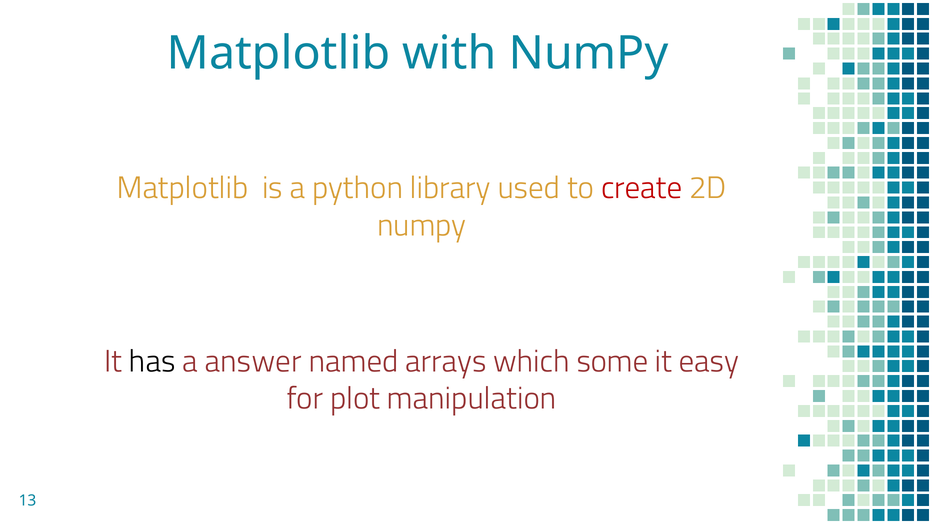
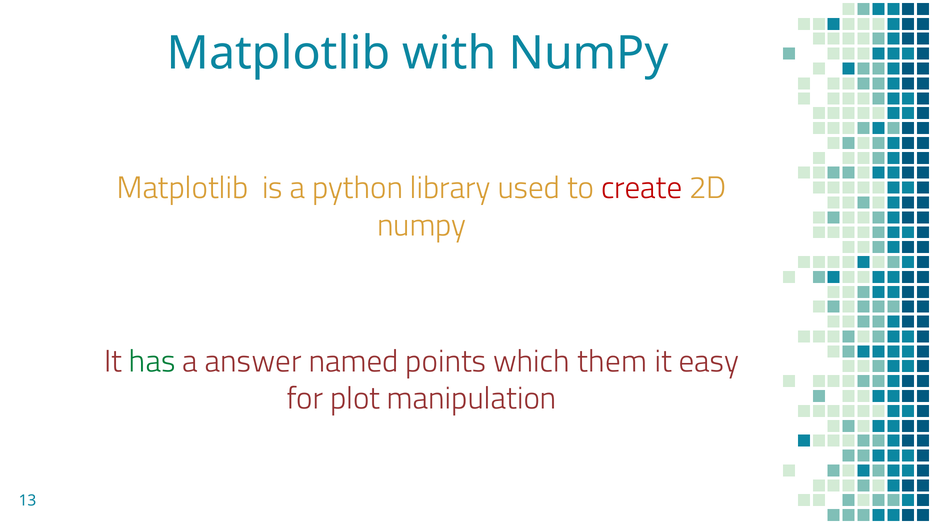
has colour: black -> green
arrays: arrays -> points
some: some -> them
